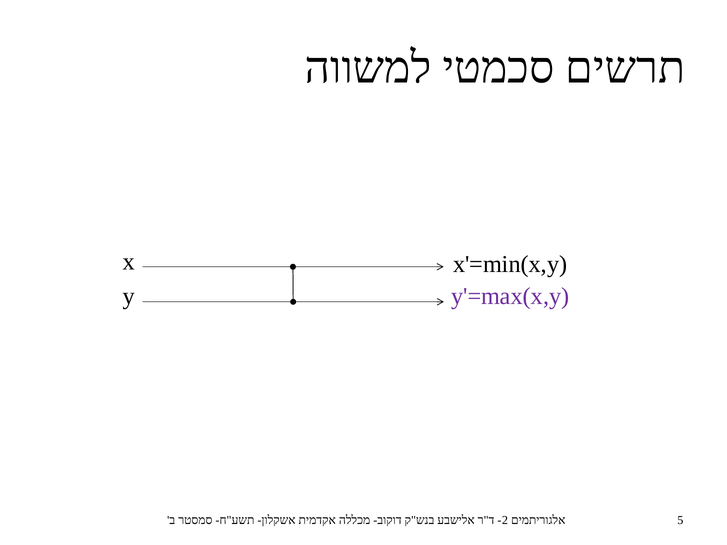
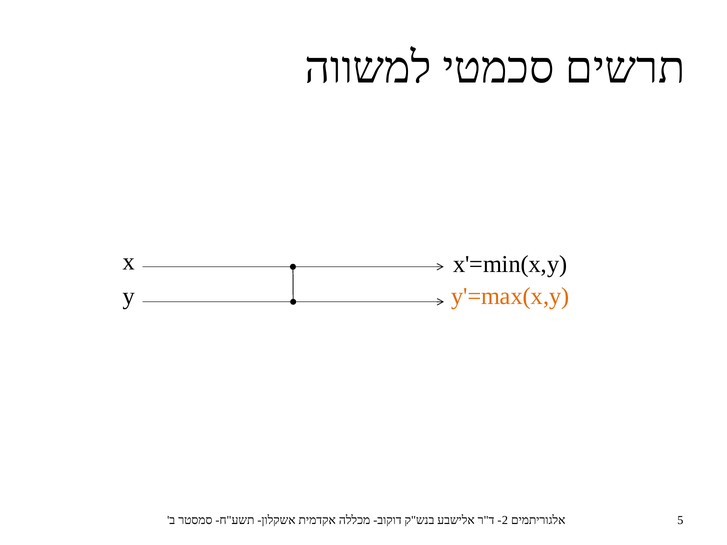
y'=max(x,y colour: purple -> orange
